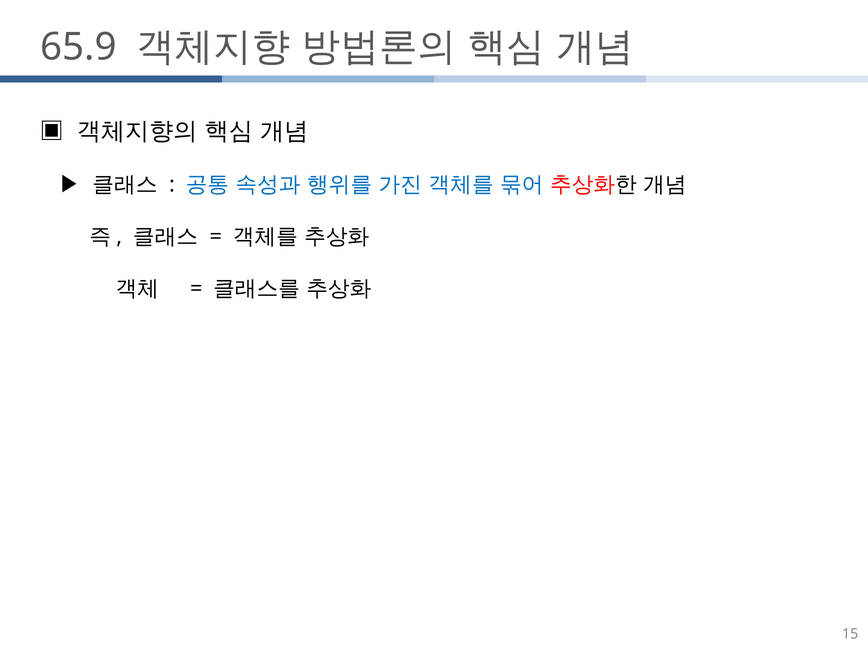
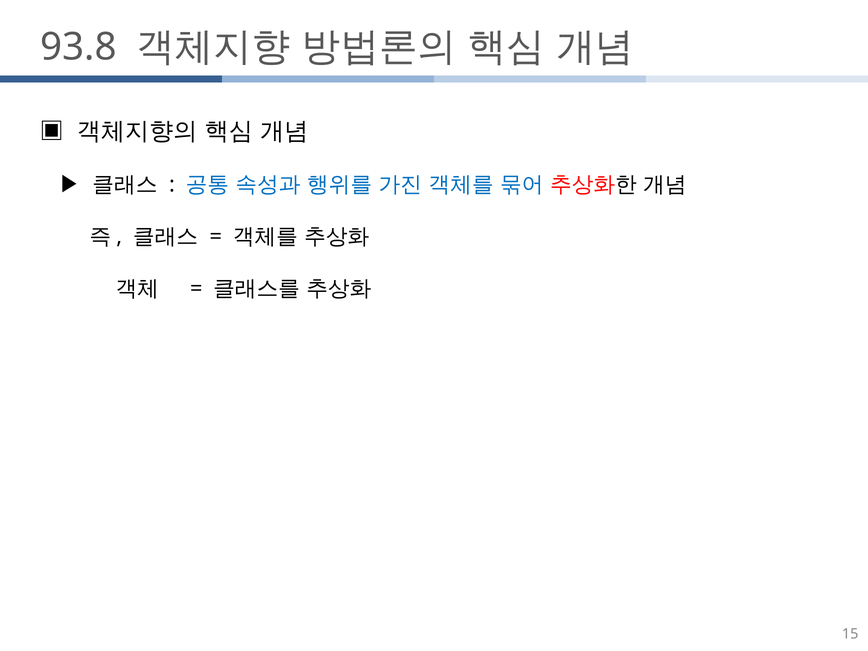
65.9: 65.9 -> 93.8
